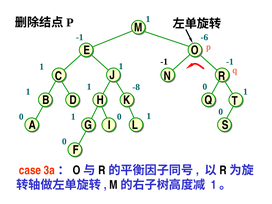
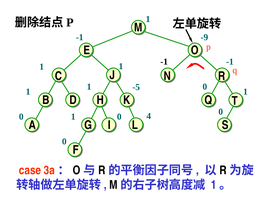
-6: -6 -> -9
-8: -8 -> -5
1 at (149, 116): 1 -> 4
